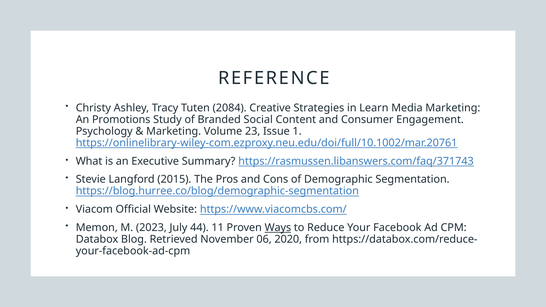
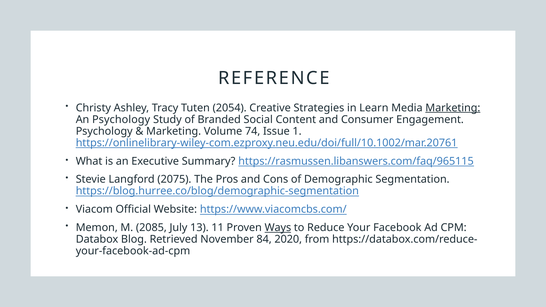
2084: 2084 -> 2054
Marketing at (453, 108) underline: none -> present
An Promotions: Promotions -> Psychology
23: 23 -> 74
https://rasmussen.libanswers.com/faq/371743: https://rasmussen.libanswers.com/faq/371743 -> https://rasmussen.libanswers.com/faq/965115
2015: 2015 -> 2075
2023: 2023 -> 2085
44: 44 -> 13
06: 06 -> 84
